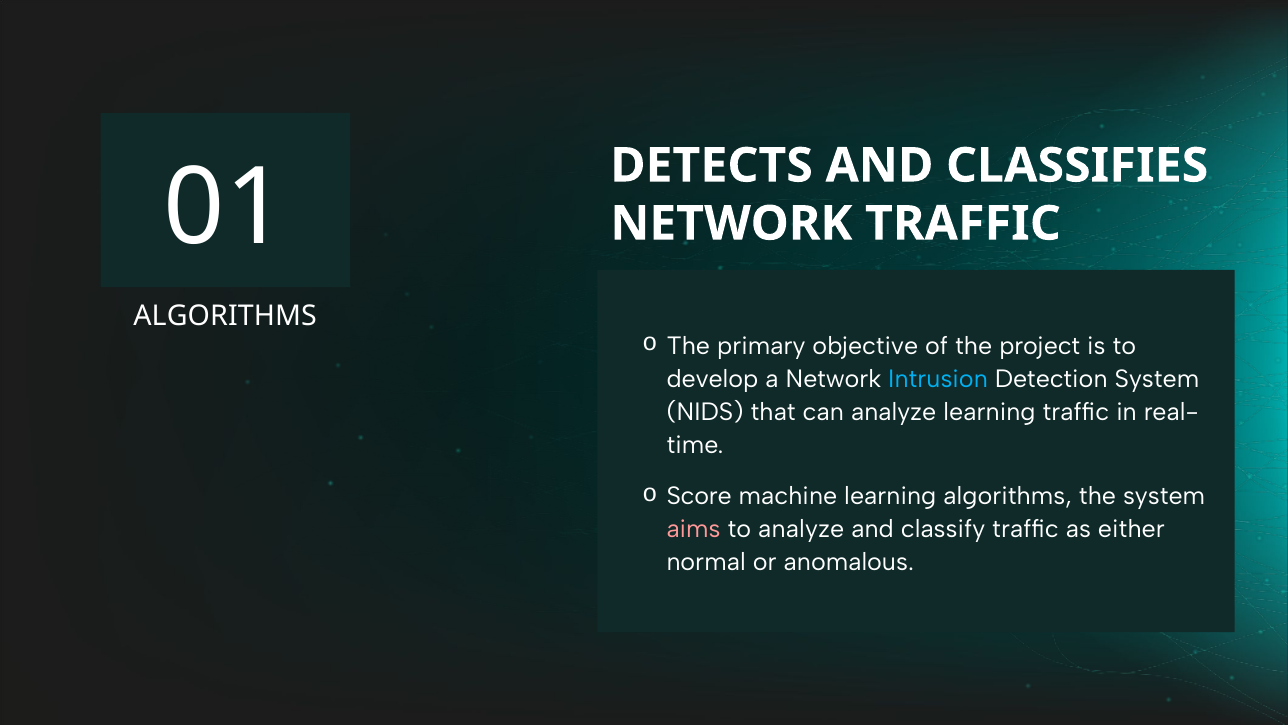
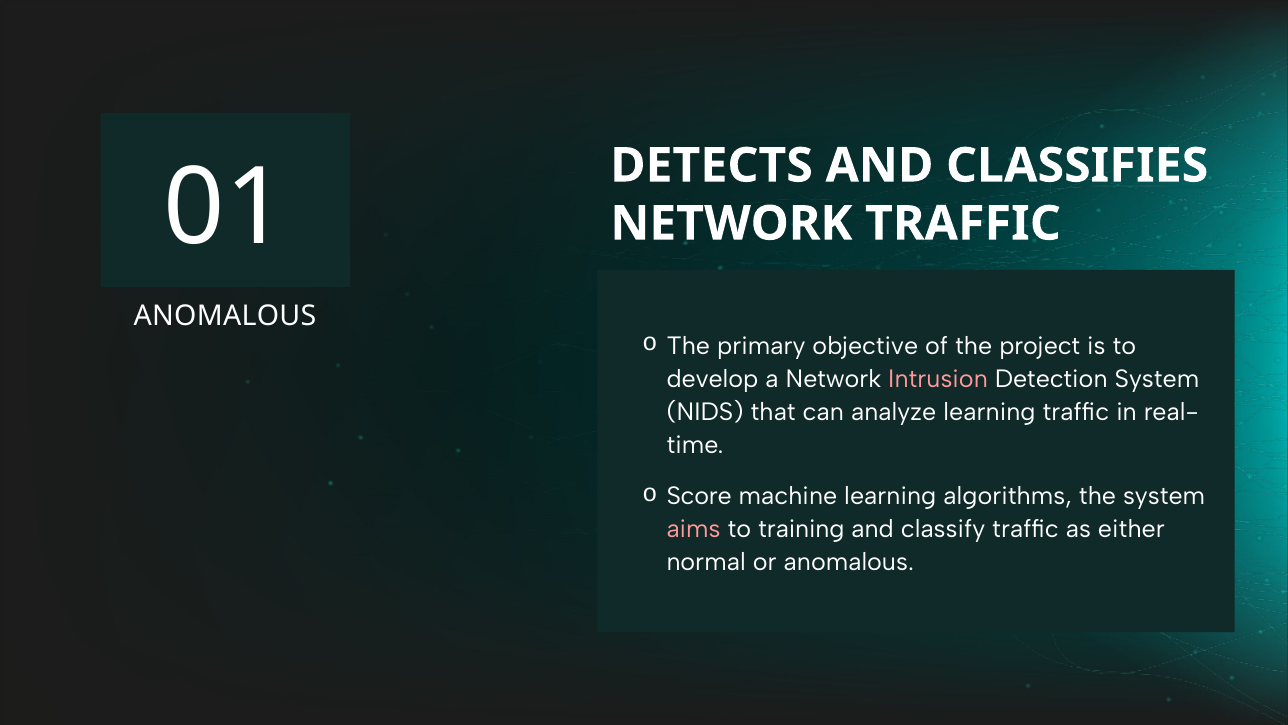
ALGORITHMS at (225, 315): ALGORITHMS -> ANOMALOUS
Intrusion colour: light blue -> pink
to analyze: analyze -> training
